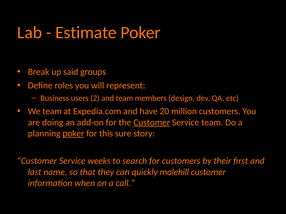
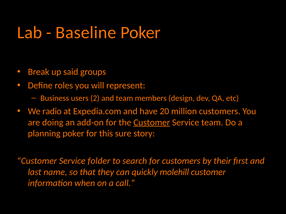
Estimate: Estimate -> Baseline
We team: team -> radio
poker at (73, 134) underline: present -> none
weeks: weeks -> folder
